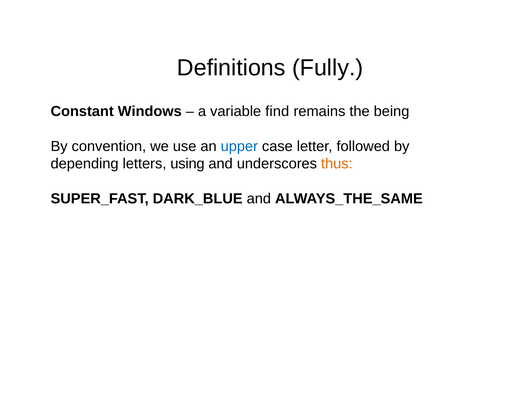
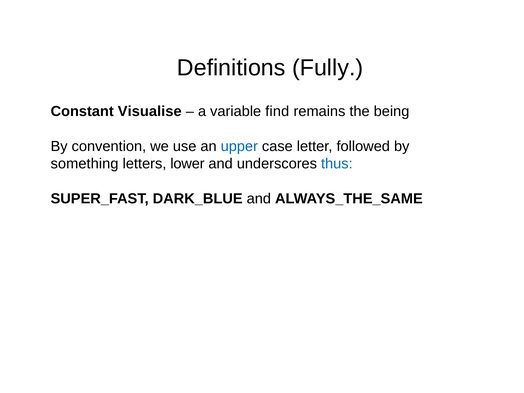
Windows: Windows -> Visualise
depending: depending -> something
using: using -> lower
thus colour: orange -> blue
